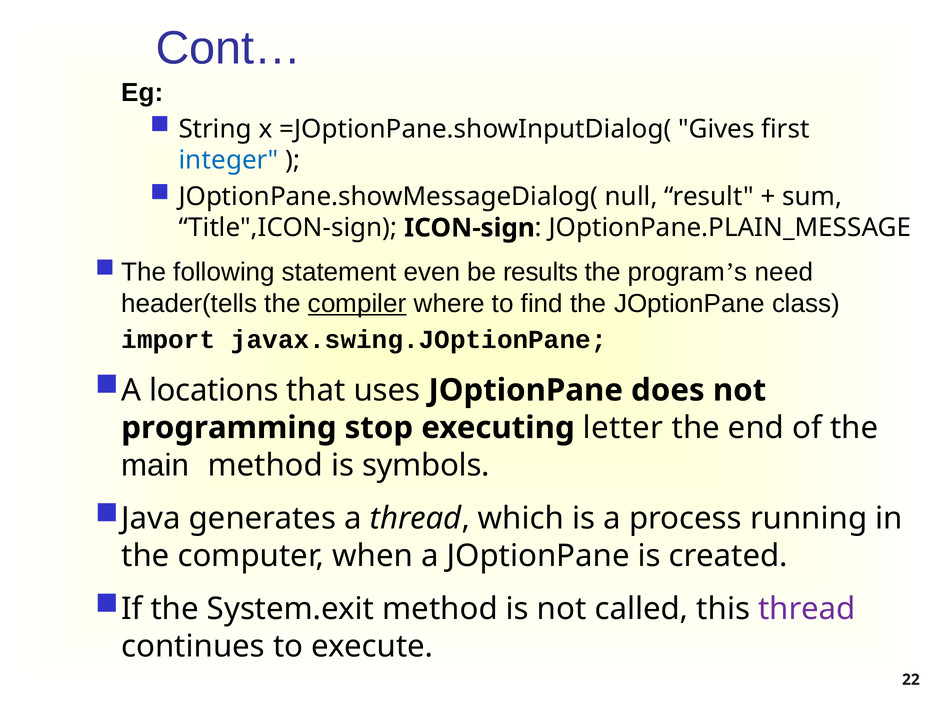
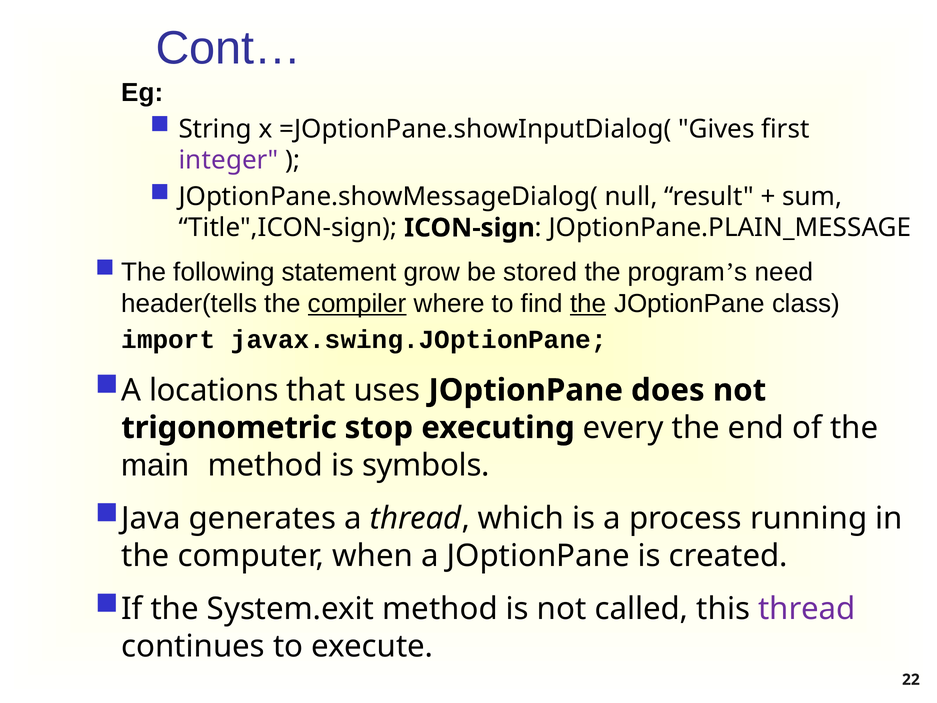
integer colour: blue -> purple
even: even -> grow
results: results -> stored
the at (588, 303) underline: none -> present
programming: programming -> trigonometric
letter: letter -> every
